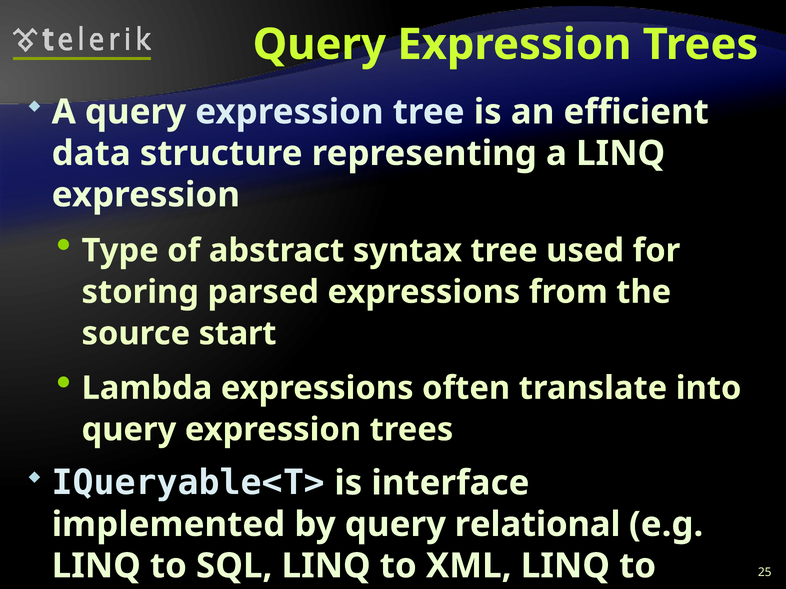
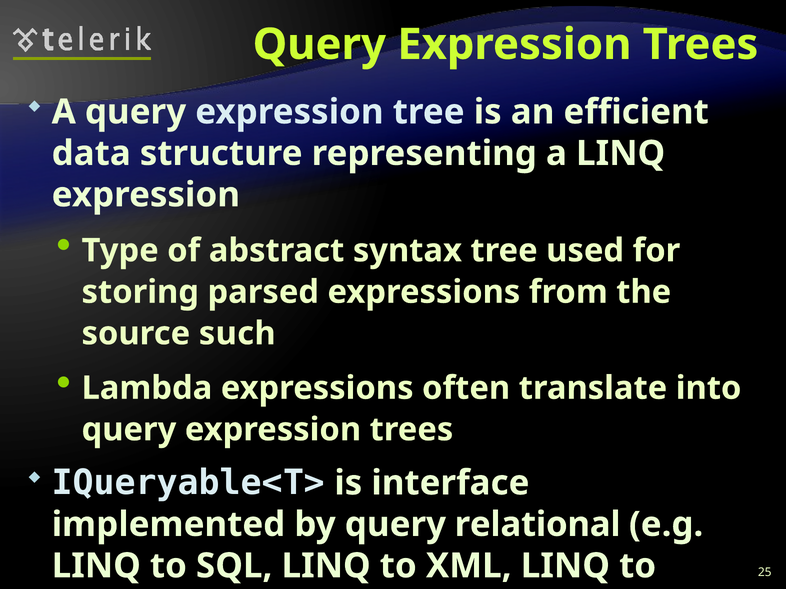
start: start -> such
